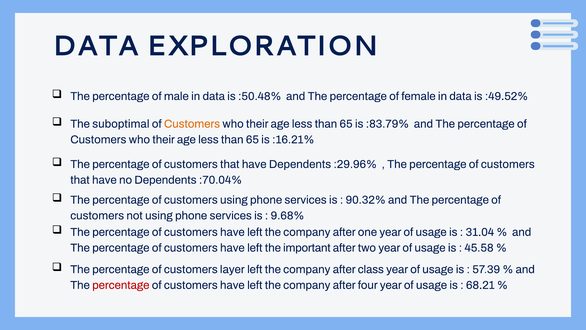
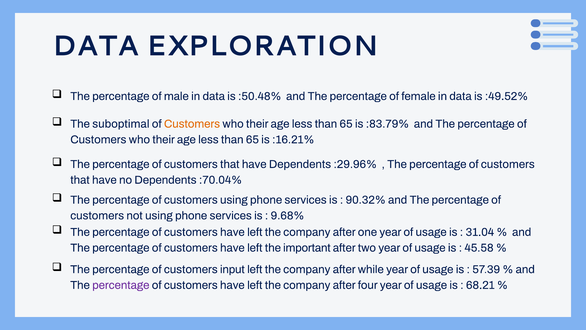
layer: layer -> input
class: class -> while
percentage at (121, 285) colour: red -> purple
